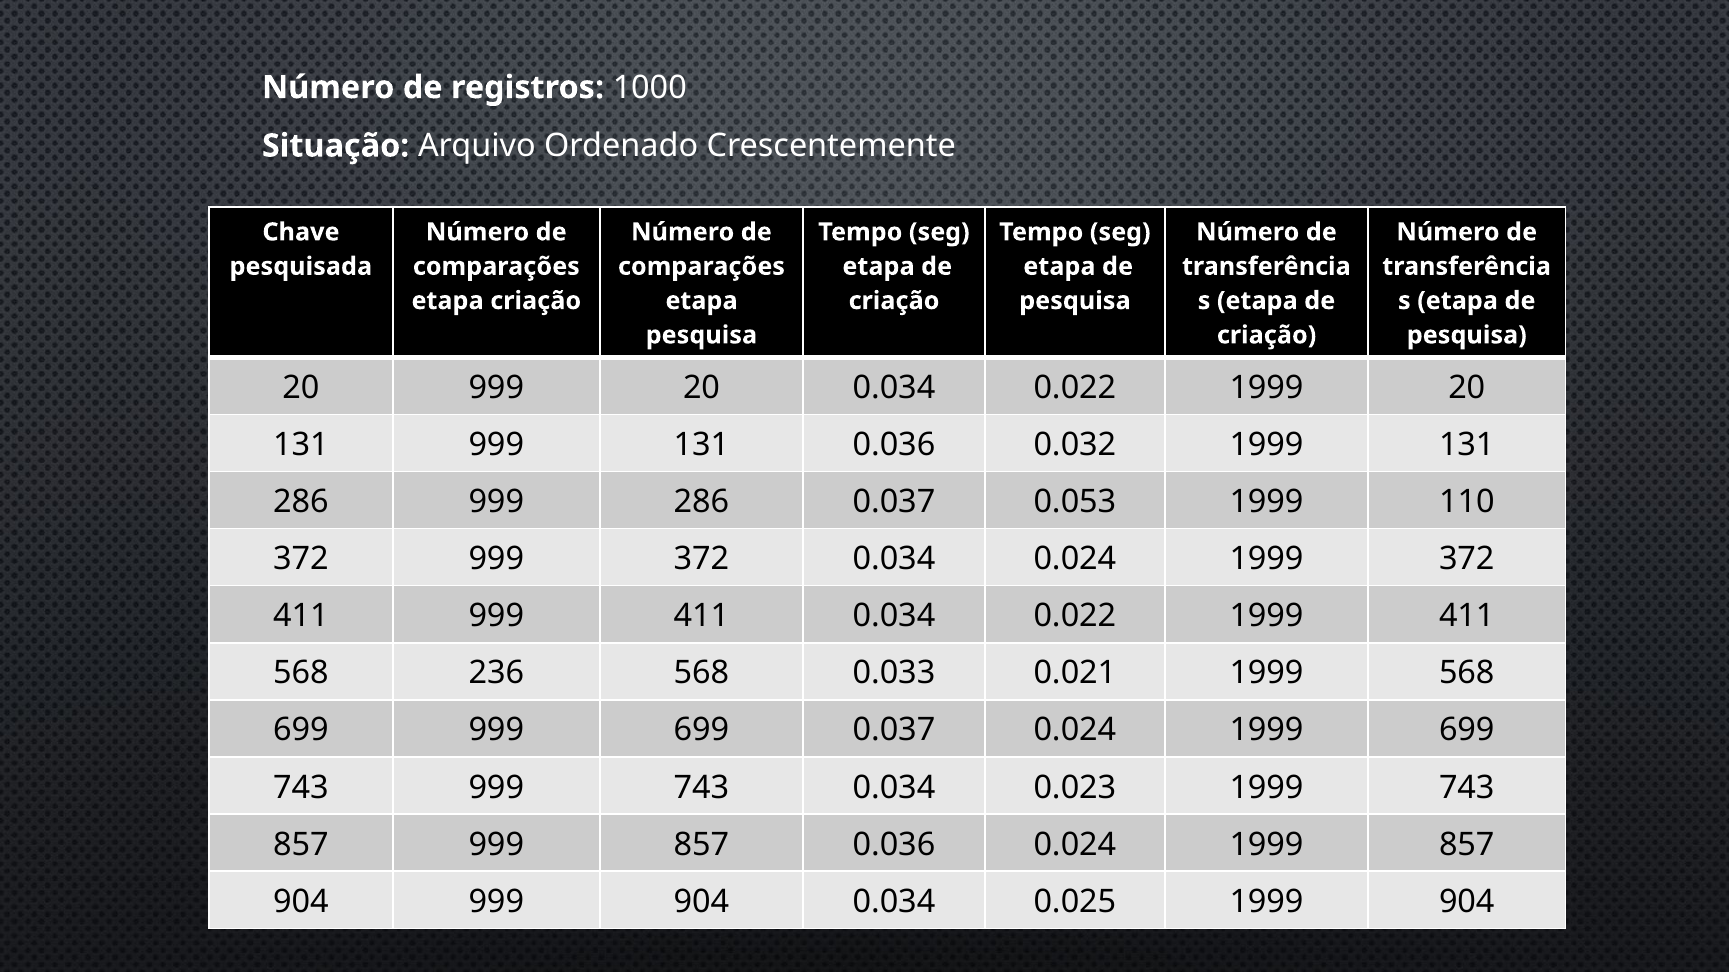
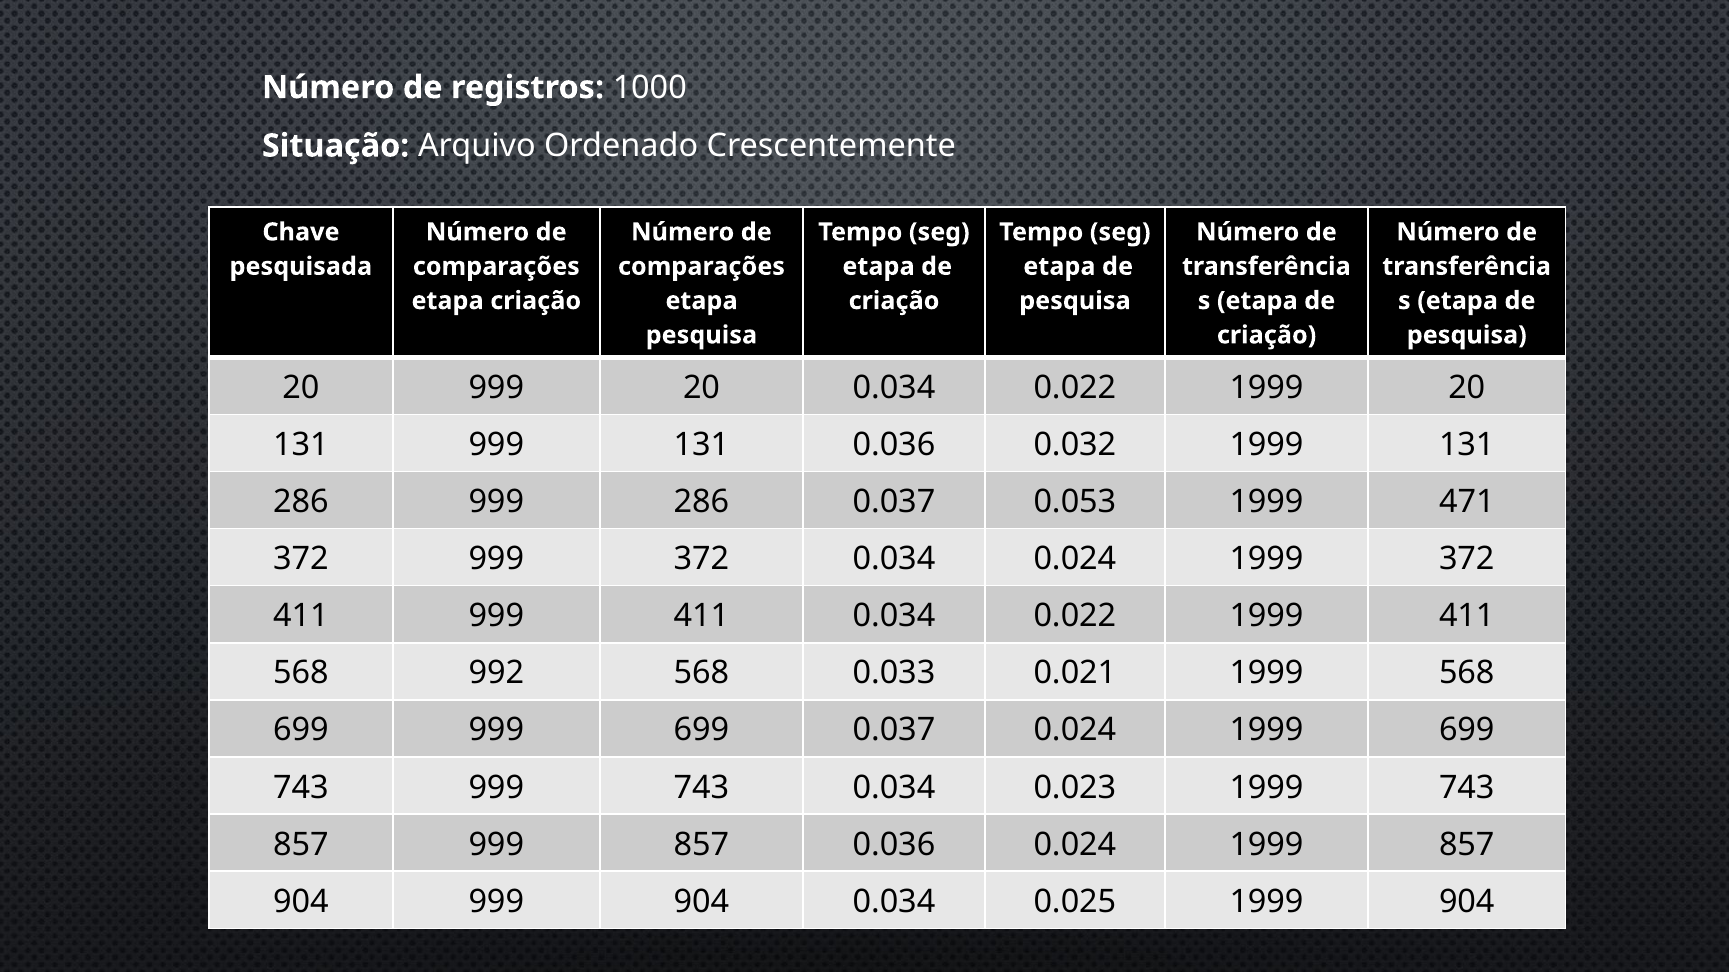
110: 110 -> 471
236: 236 -> 992
